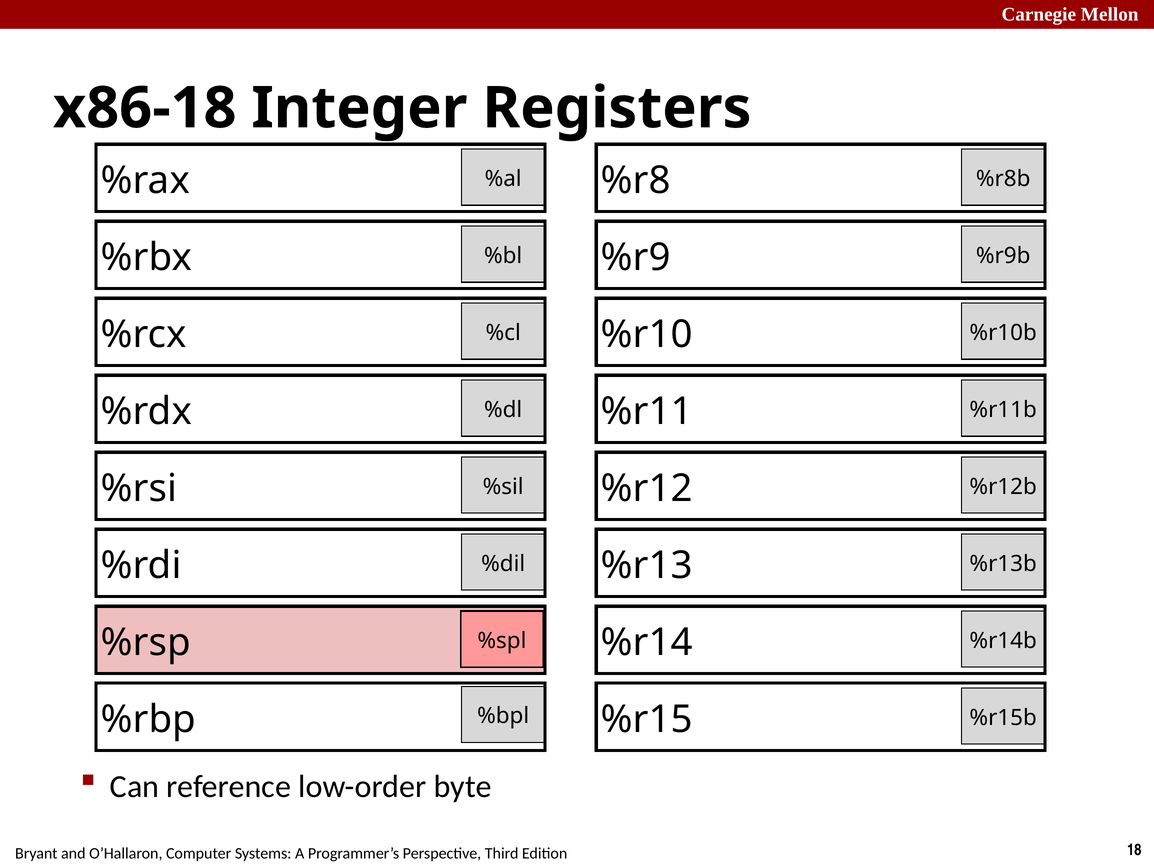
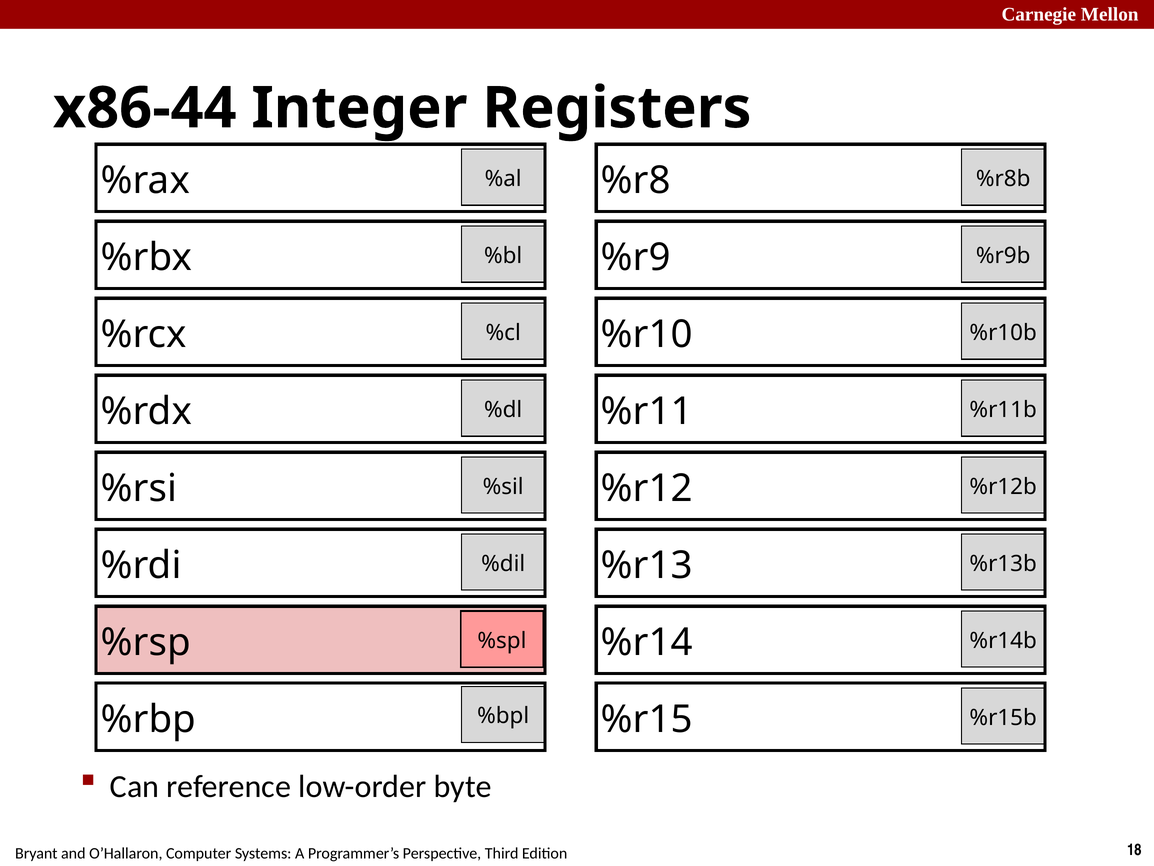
x86-18: x86-18 -> x86-44
